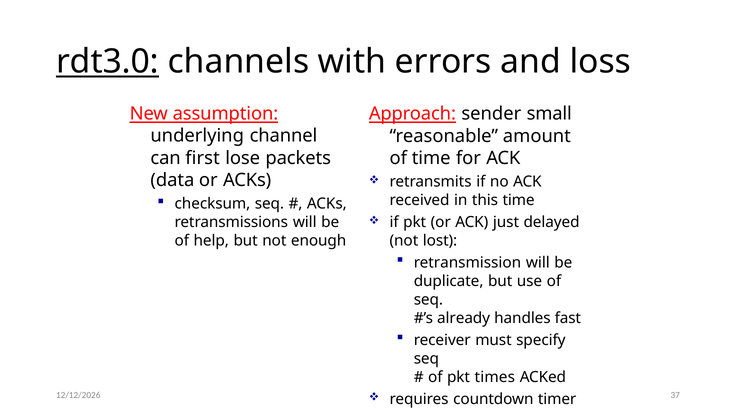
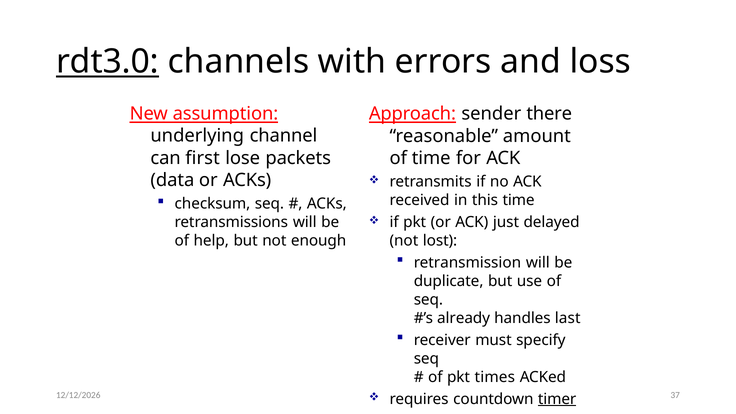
small: small -> there
fast: fast -> last
timer underline: none -> present
